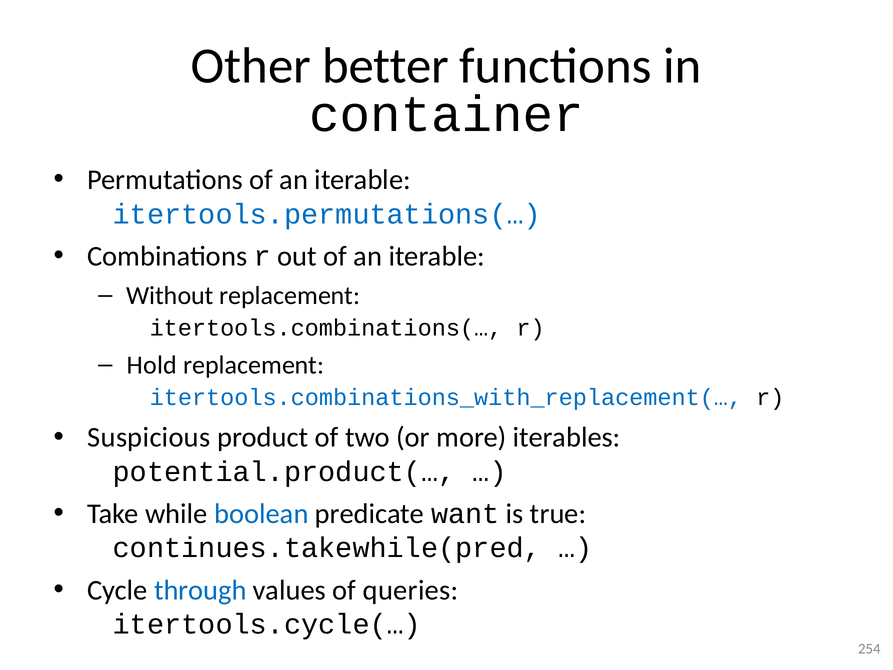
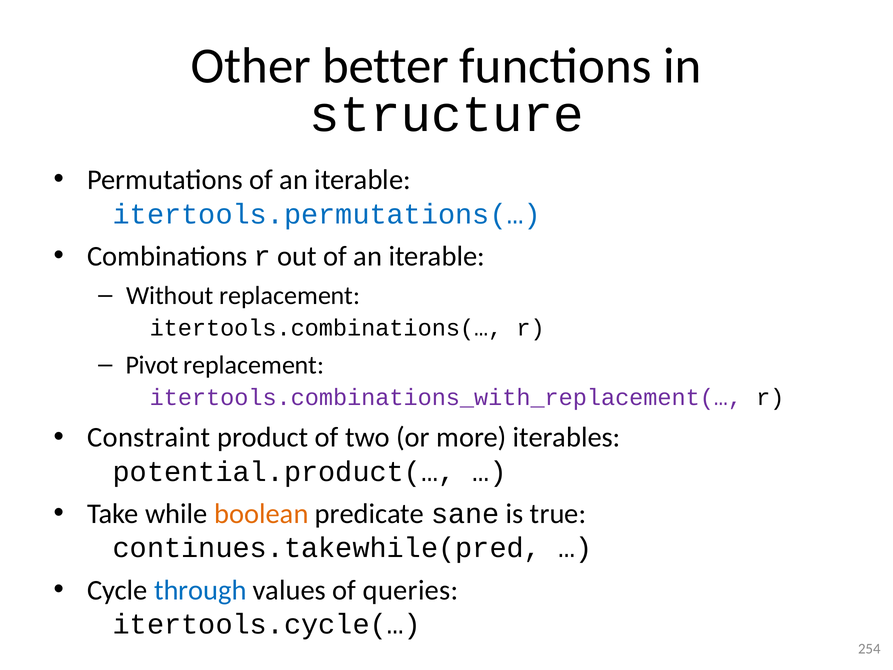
container: container -> structure
Hold: Hold -> Pivot
itertools.combinations_with_replacement(… colour: blue -> purple
Suspicious: Suspicious -> Constraint
boolean colour: blue -> orange
want: want -> sane
